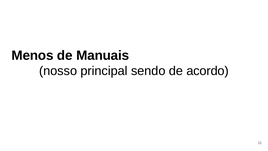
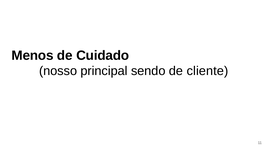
Manuais: Manuais -> Cuidado
acordo: acordo -> cliente
